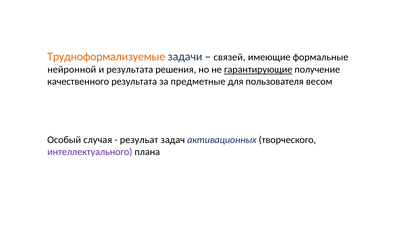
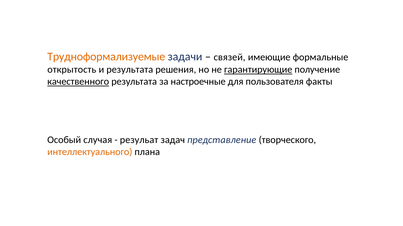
нейронной: нейронной -> открытость
качественного underline: none -> present
предметные: предметные -> настроечные
весом: весом -> факты
активационных: активационных -> представление
интеллектуального colour: purple -> orange
